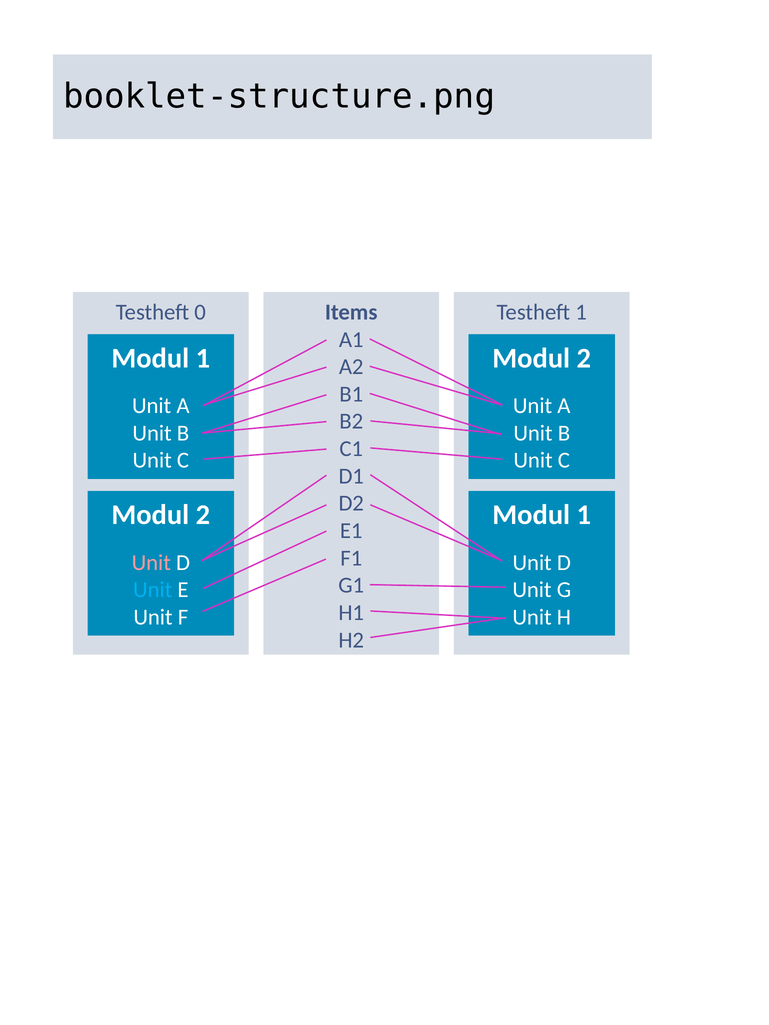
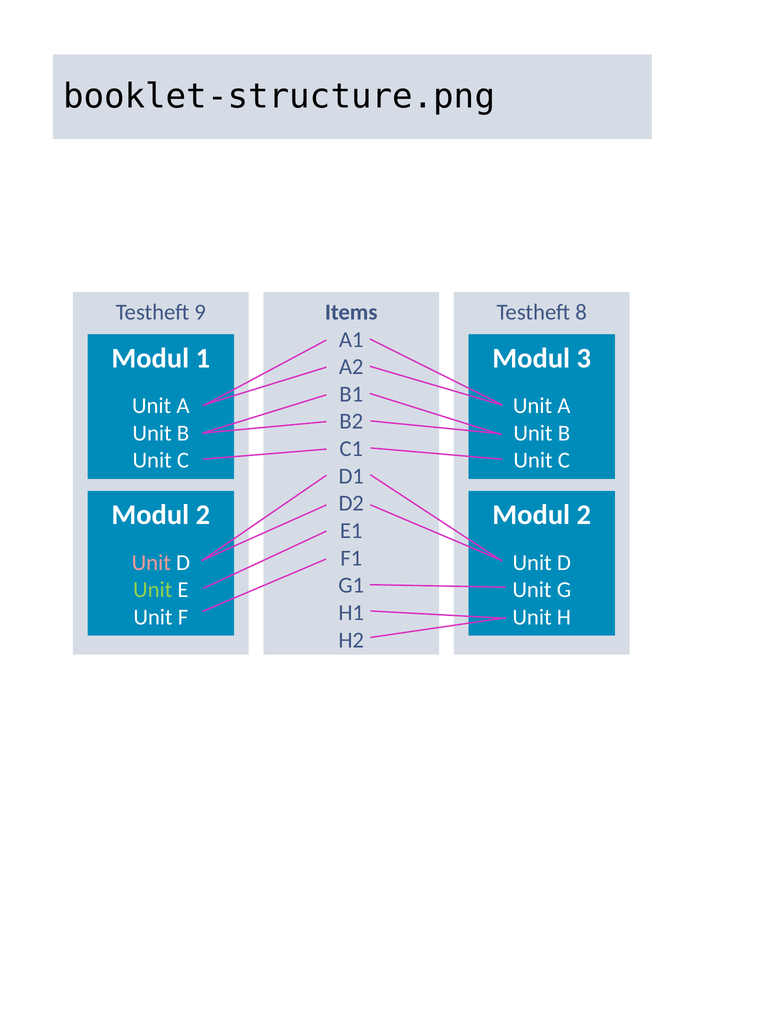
0: 0 -> 9
Testheft 1: 1 -> 8
2 at (584, 358): 2 -> 3
1 at (584, 515): 1 -> 2
Unit at (153, 590) colour: light blue -> light green
